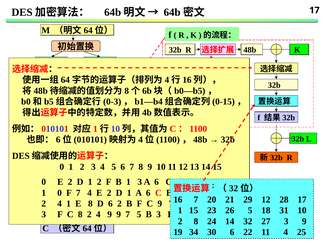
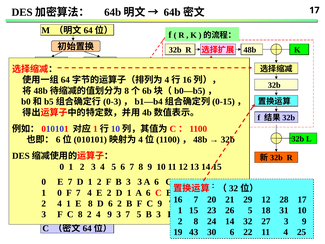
0 E 2: 2 -> 7
F B 1: 1 -> 3
9 9: 9 -> 3
34: 34 -> 43
